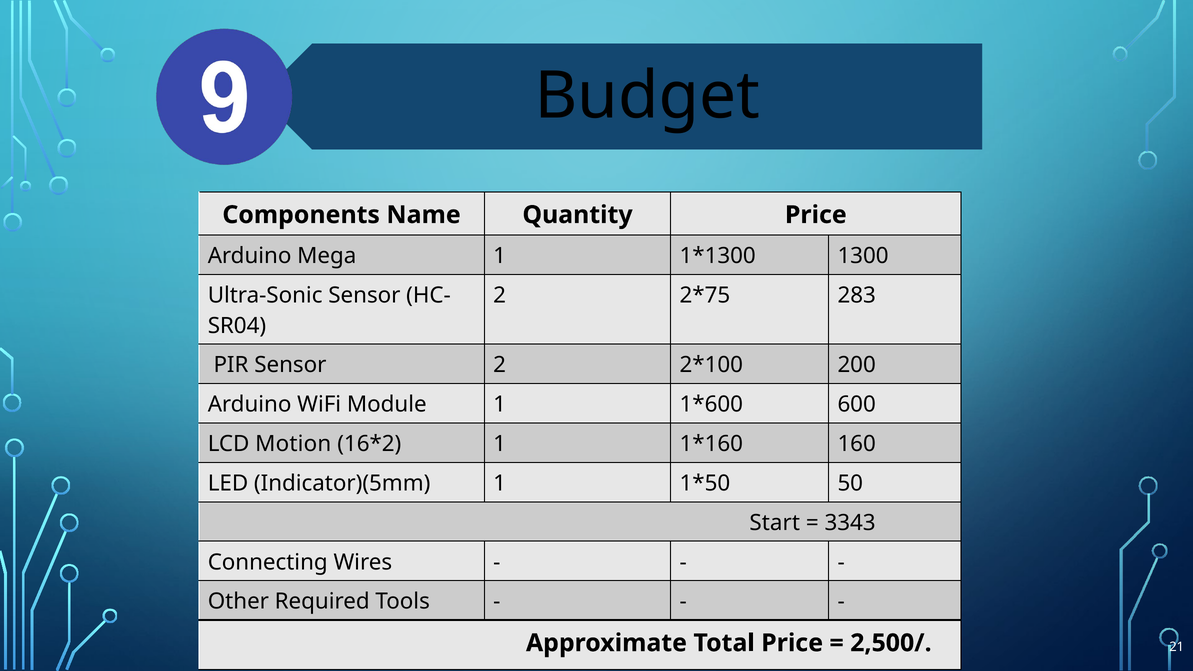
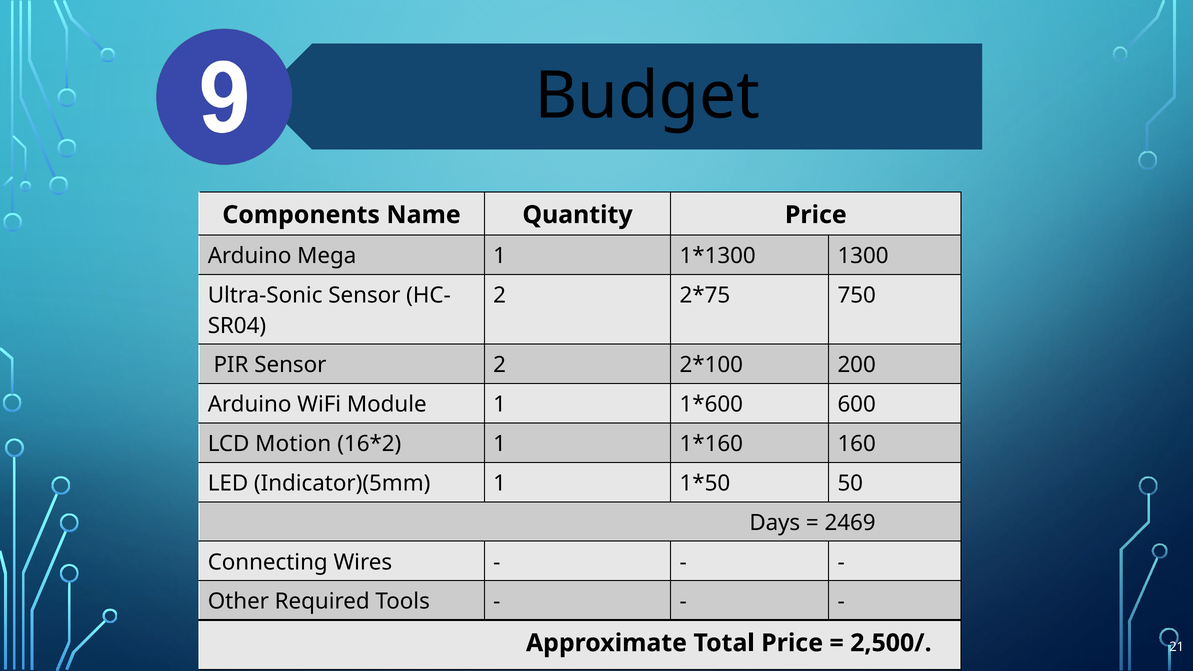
283: 283 -> 750
Start: Start -> Days
3343: 3343 -> 2469
